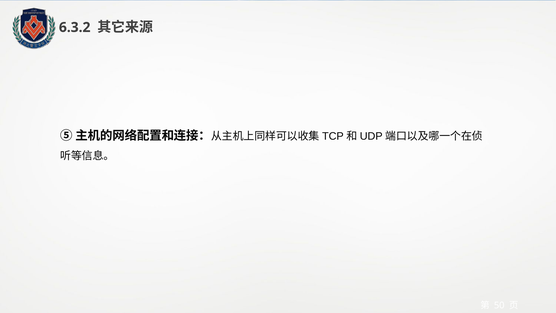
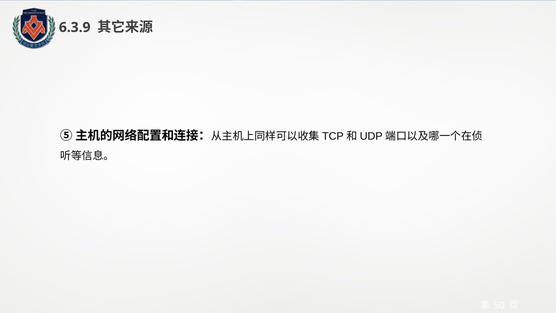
6.3.2: 6.3.2 -> 6.3.9
